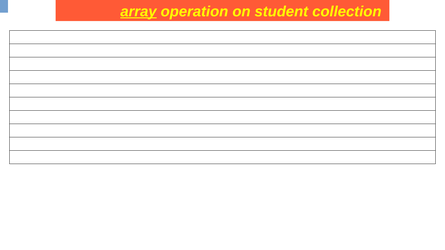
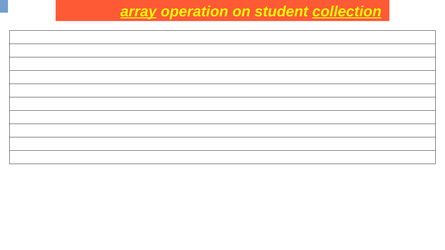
collection underline: none -> present
